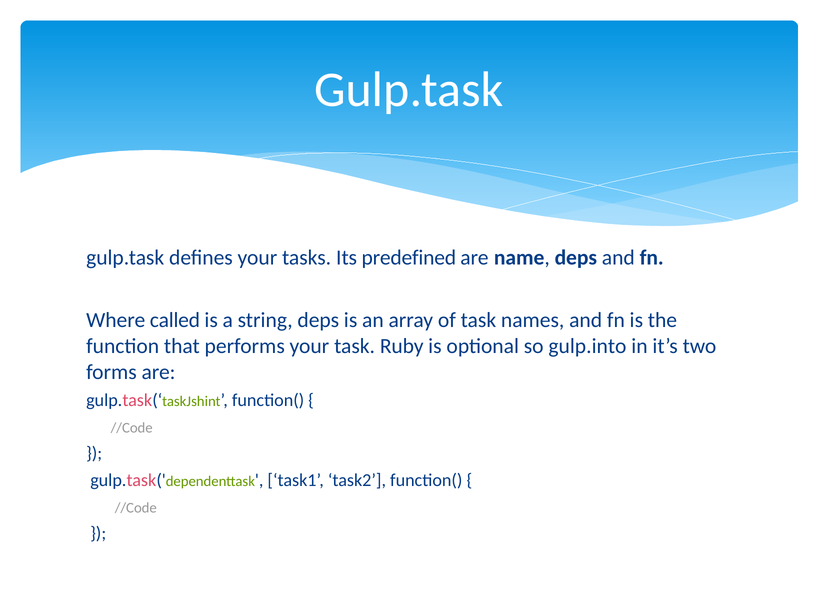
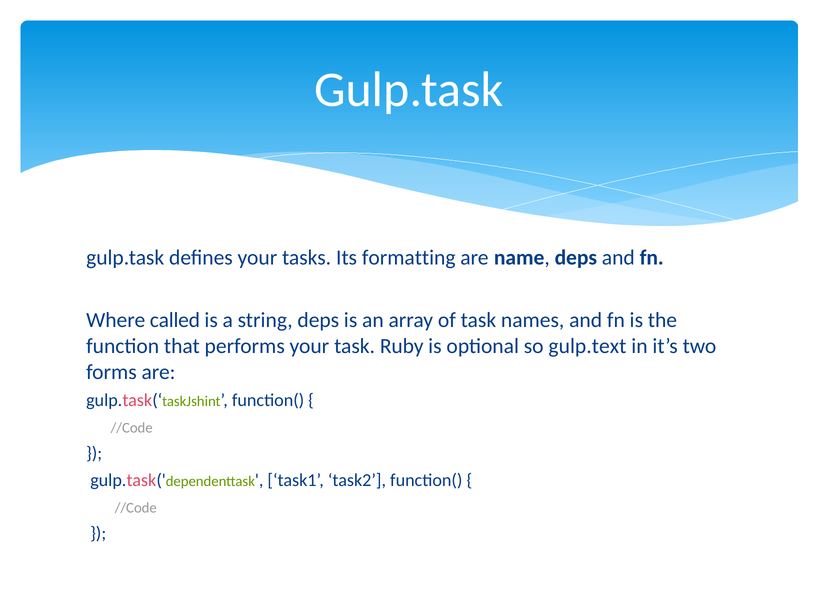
predefined: predefined -> formatting
gulp.into: gulp.into -> gulp.text
